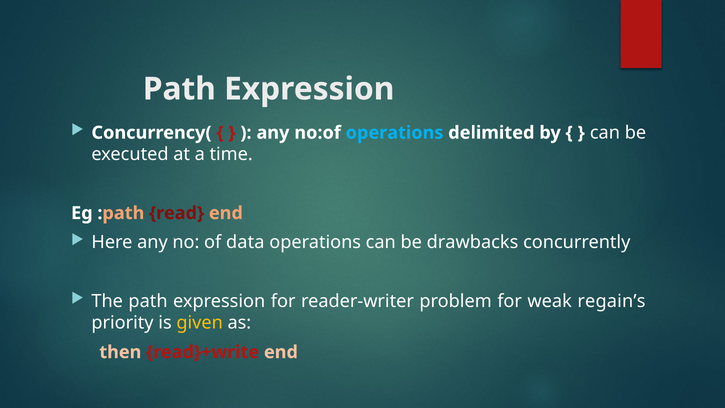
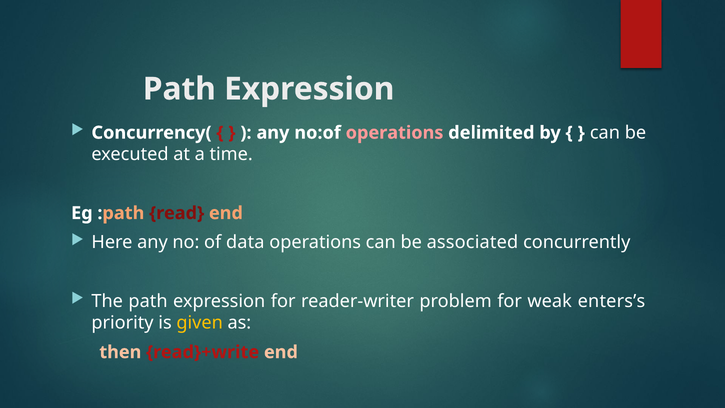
operations at (395, 133) colour: light blue -> pink
drawbacks: drawbacks -> associated
regain’s: regain’s -> enters’s
